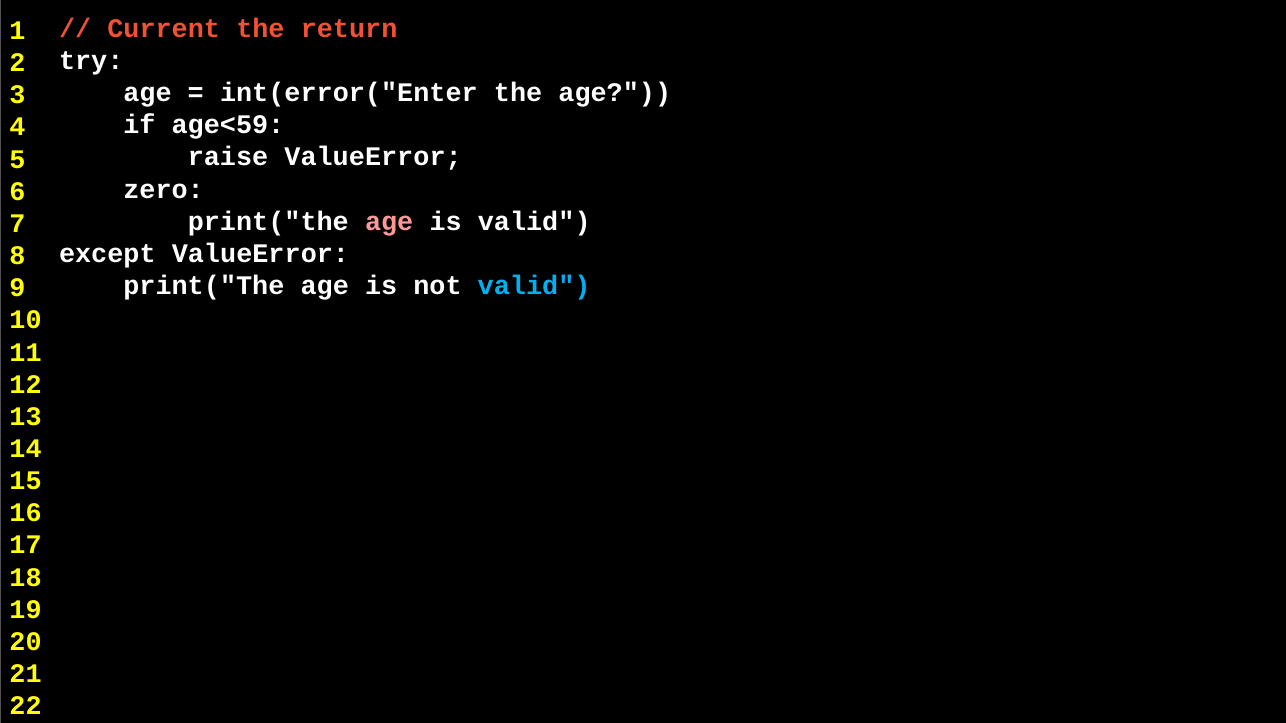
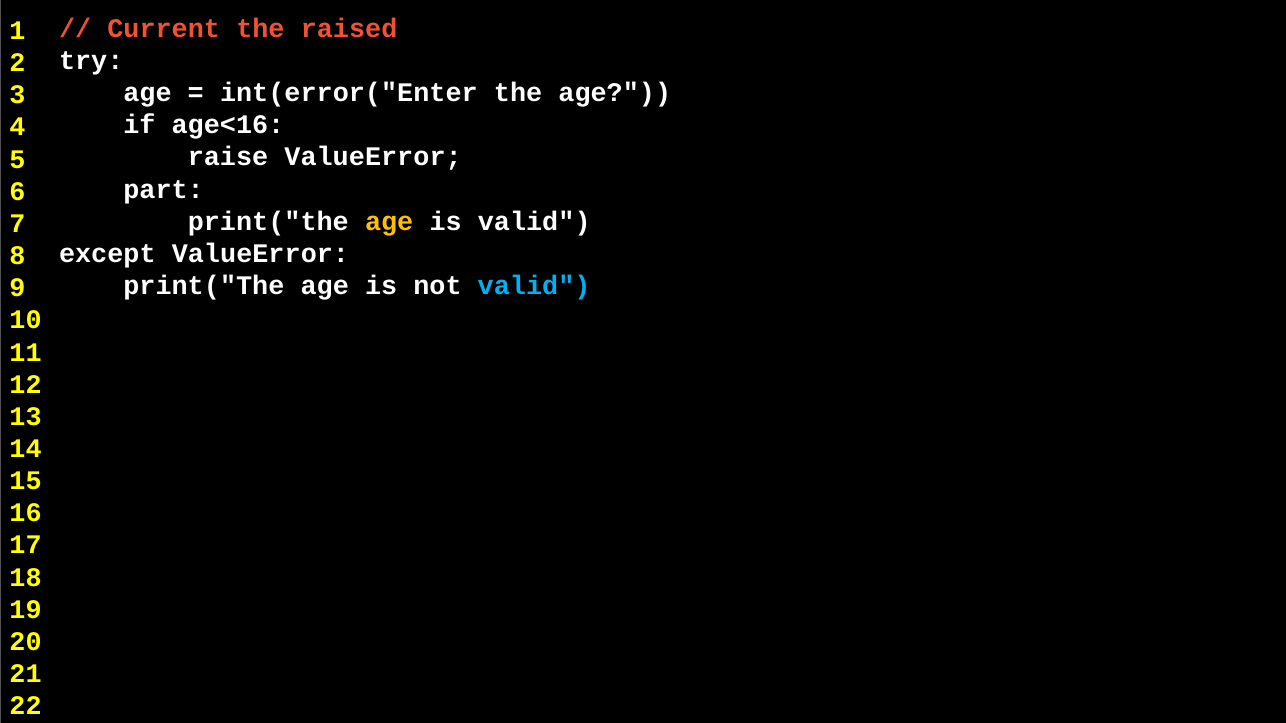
return: return -> raised
age<59: age<59 -> age<16
zero: zero -> part
age at (389, 221) colour: pink -> yellow
